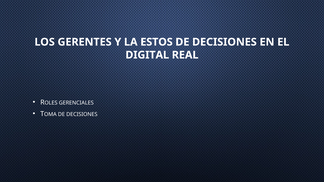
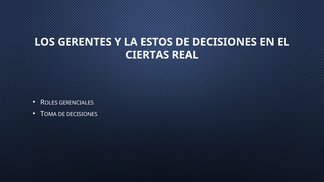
DIGITAL: DIGITAL -> CIERTAS
